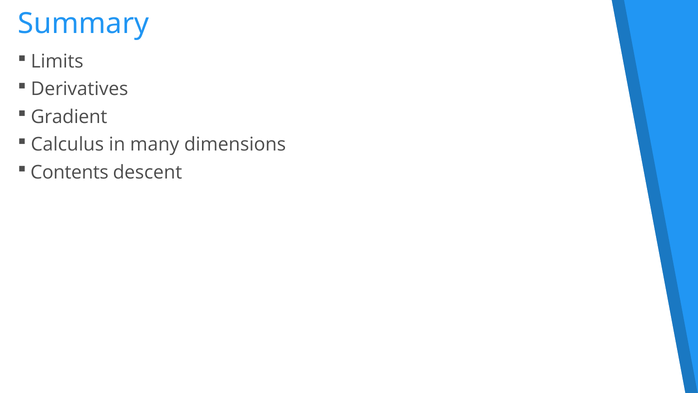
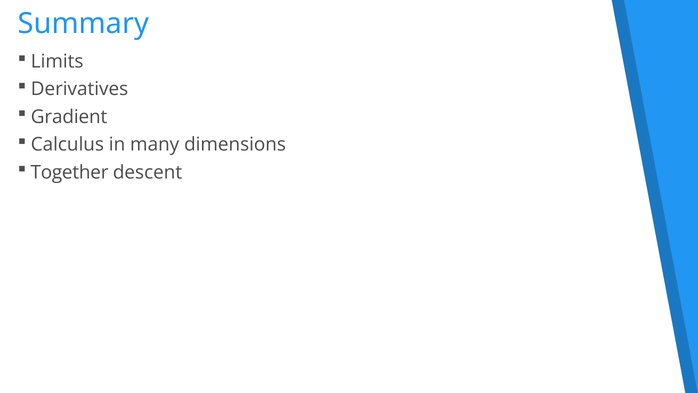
Contents: Contents -> Together
